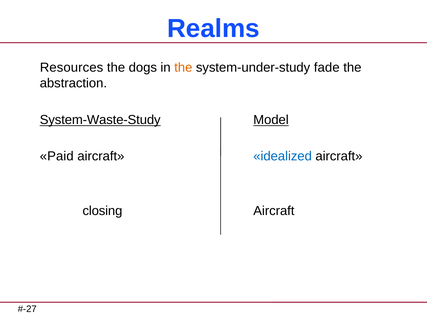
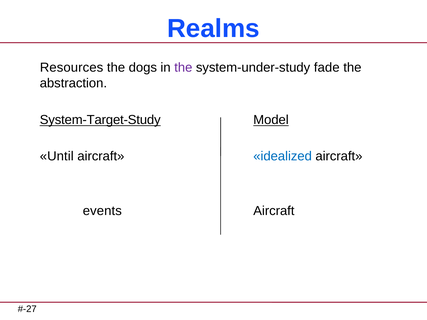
the at (183, 68) colour: orange -> purple
System-Waste-Study: System-Waste-Study -> System-Target-Study
Paid: Paid -> Until
closing: closing -> events
